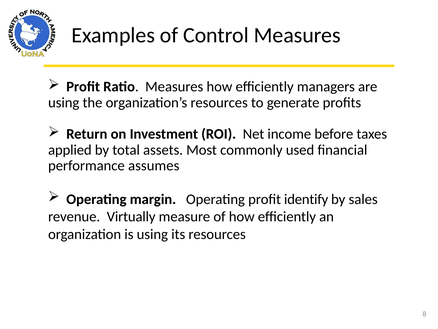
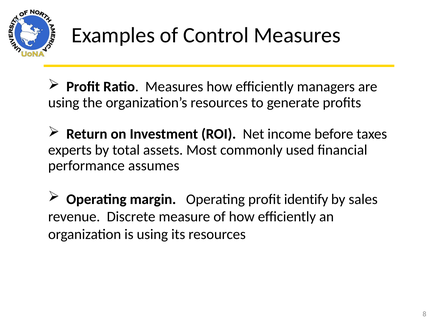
applied: applied -> experts
Virtually: Virtually -> Discrete
